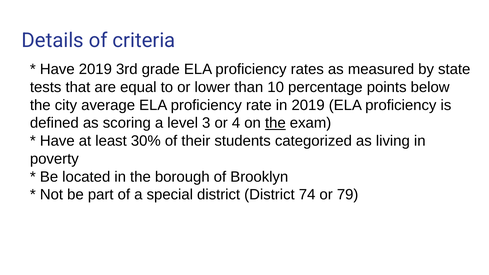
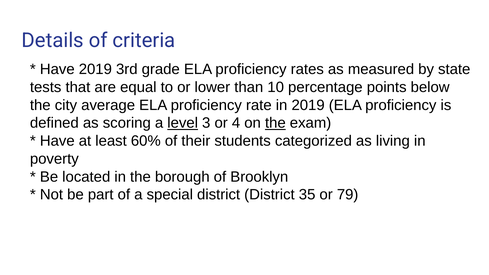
level underline: none -> present
30%: 30% -> 60%
74: 74 -> 35
